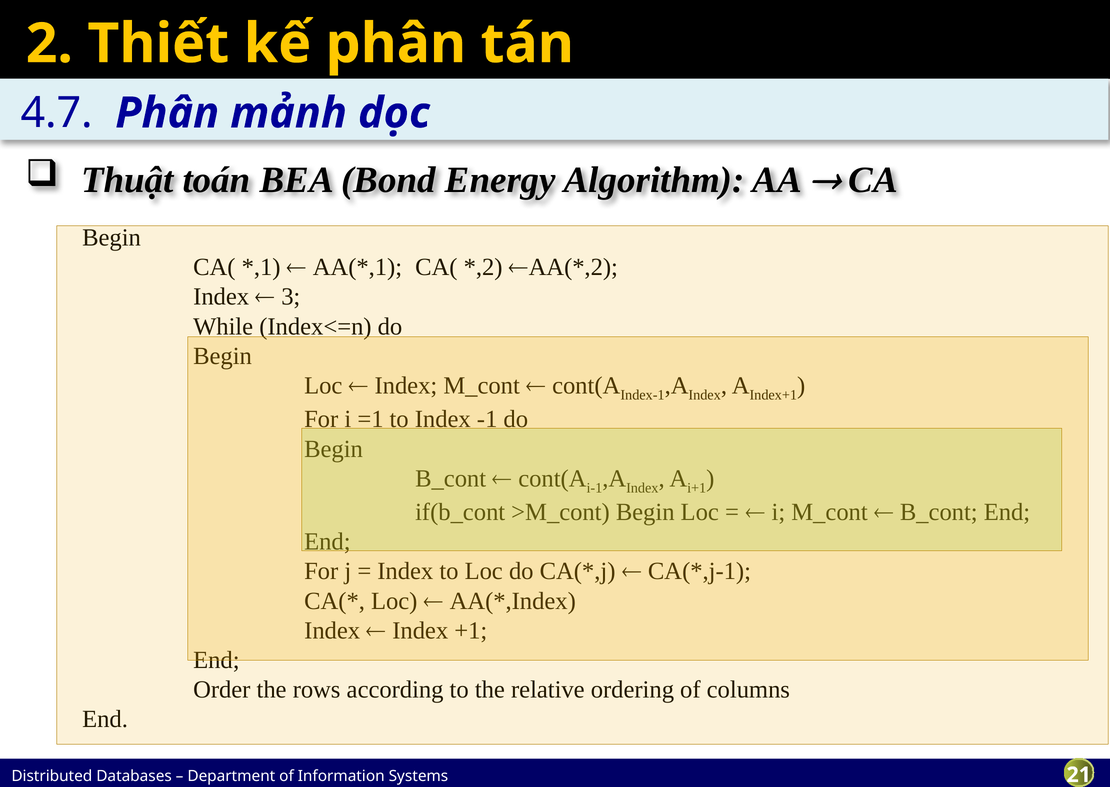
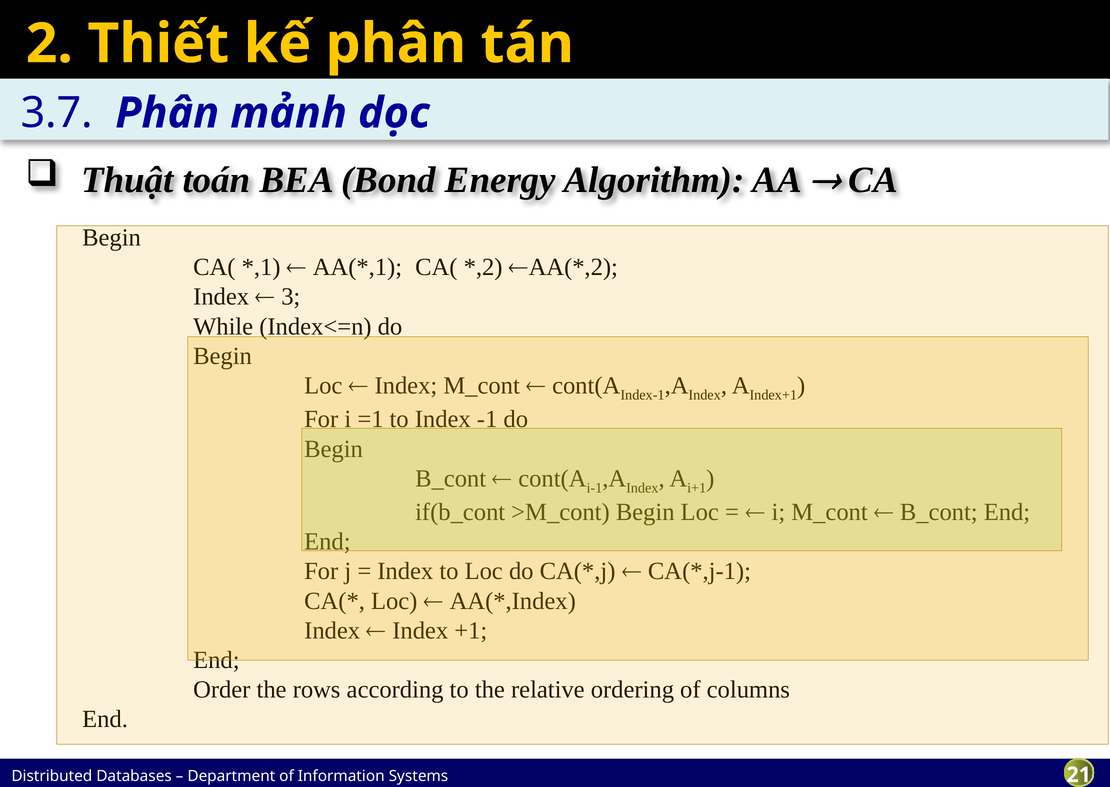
4.7: 4.7 -> 3.7
